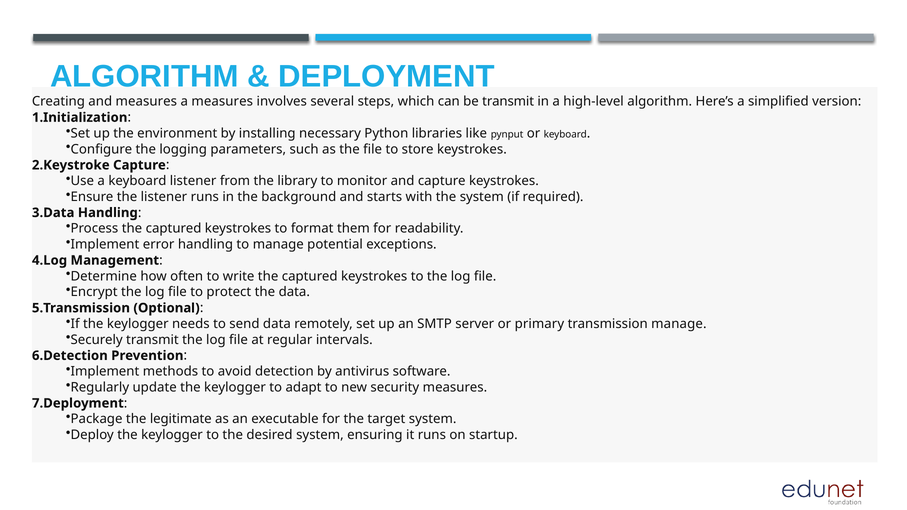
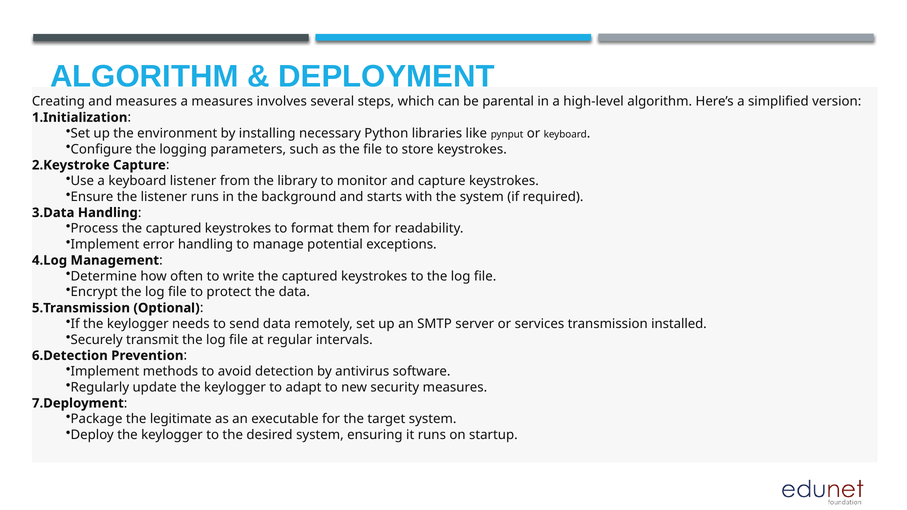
be transmit: transmit -> parental
primary: primary -> services
transmission manage: manage -> installed
